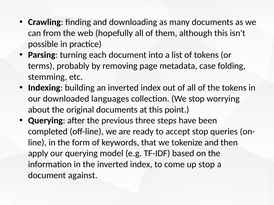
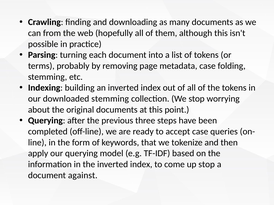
downloaded languages: languages -> stemming
accept stop: stop -> case
